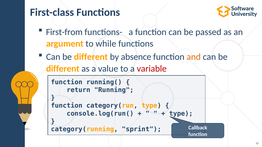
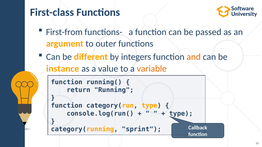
while: while -> outer
absence: absence -> integers
different at (63, 69): different -> instance
variable colour: red -> orange
